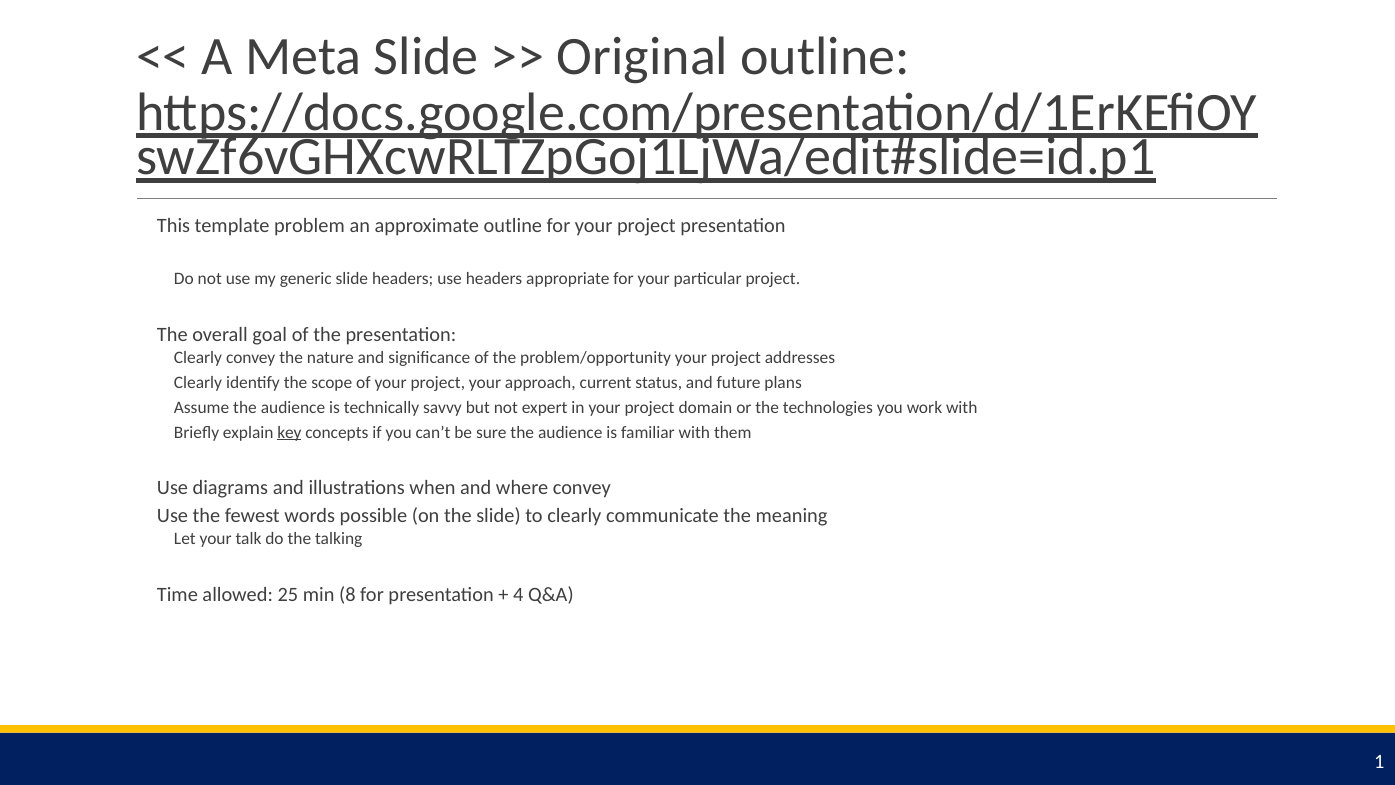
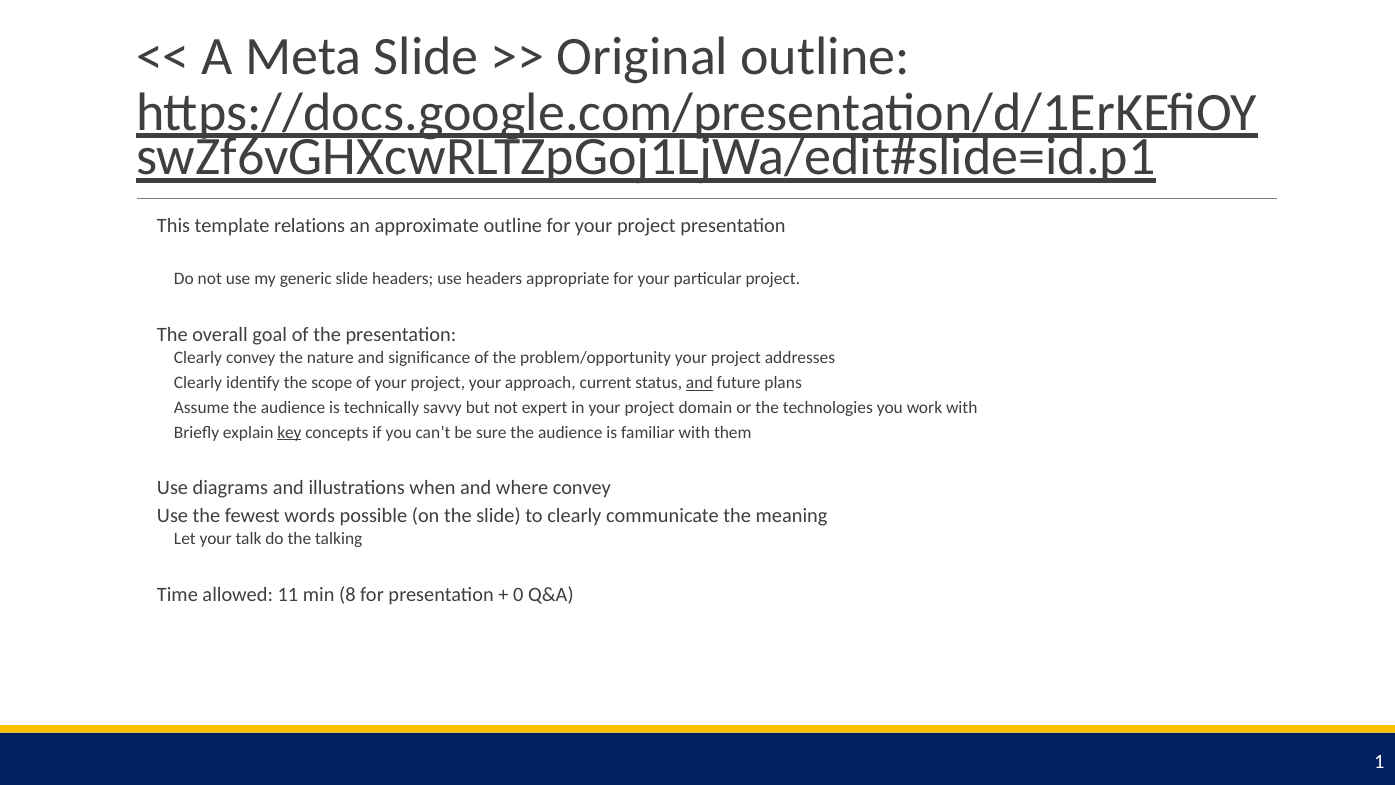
problem: problem -> relations
and at (699, 383) underline: none -> present
25: 25 -> 11
4: 4 -> 0
